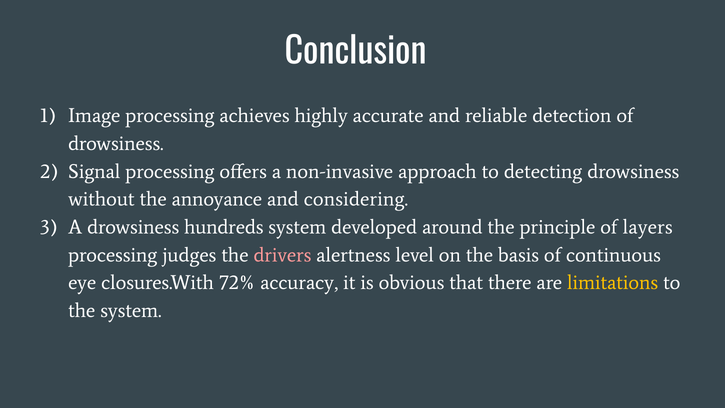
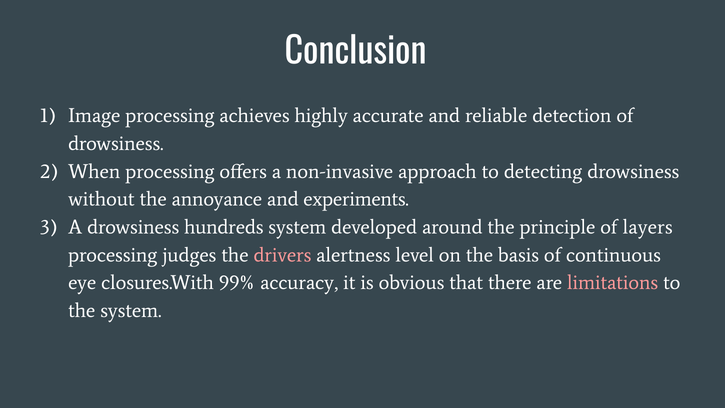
Signal: Signal -> When
considering: considering -> experiments
72%: 72% -> 99%
limitations colour: yellow -> pink
